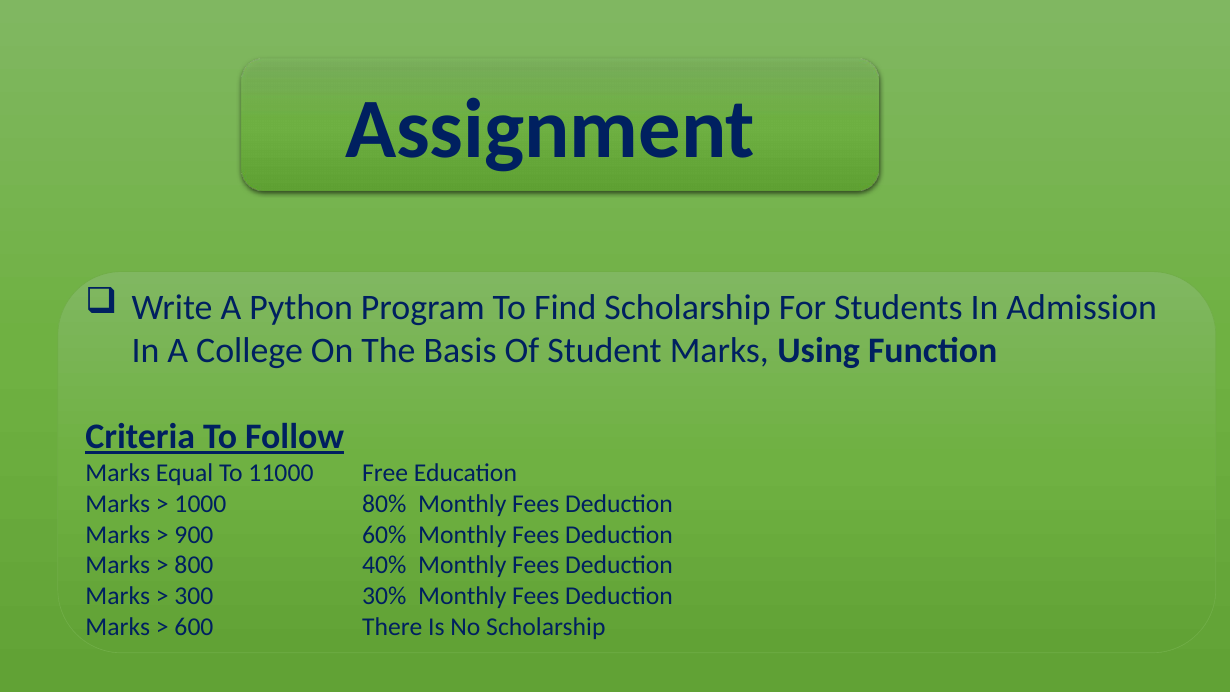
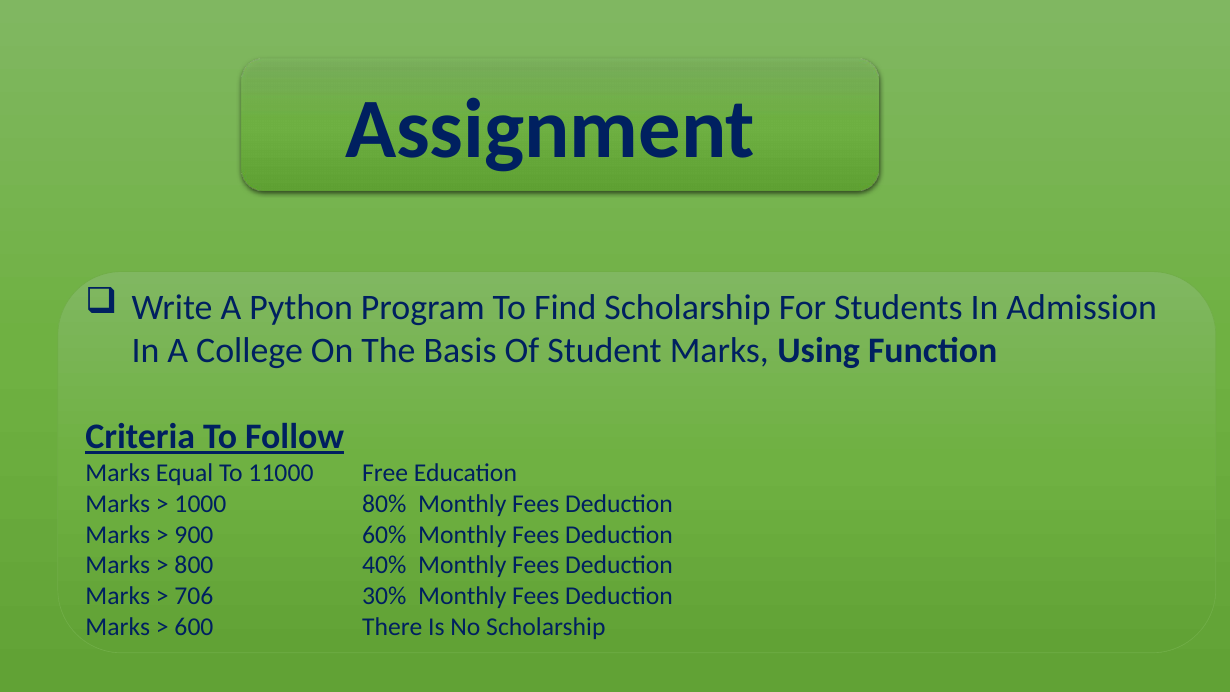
300: 300 -> 706
